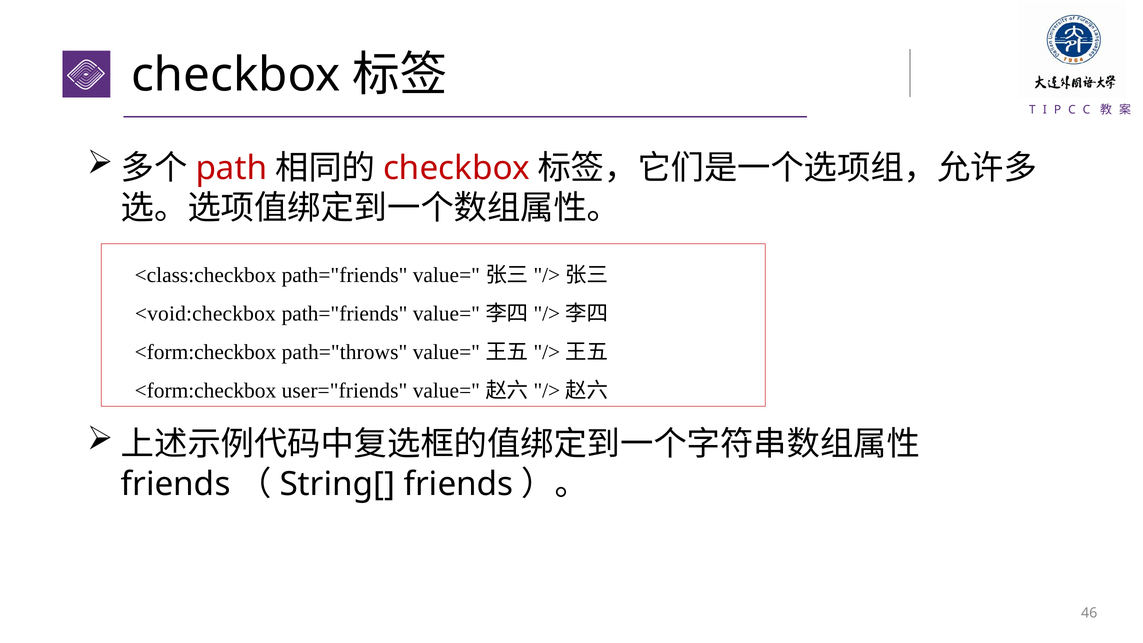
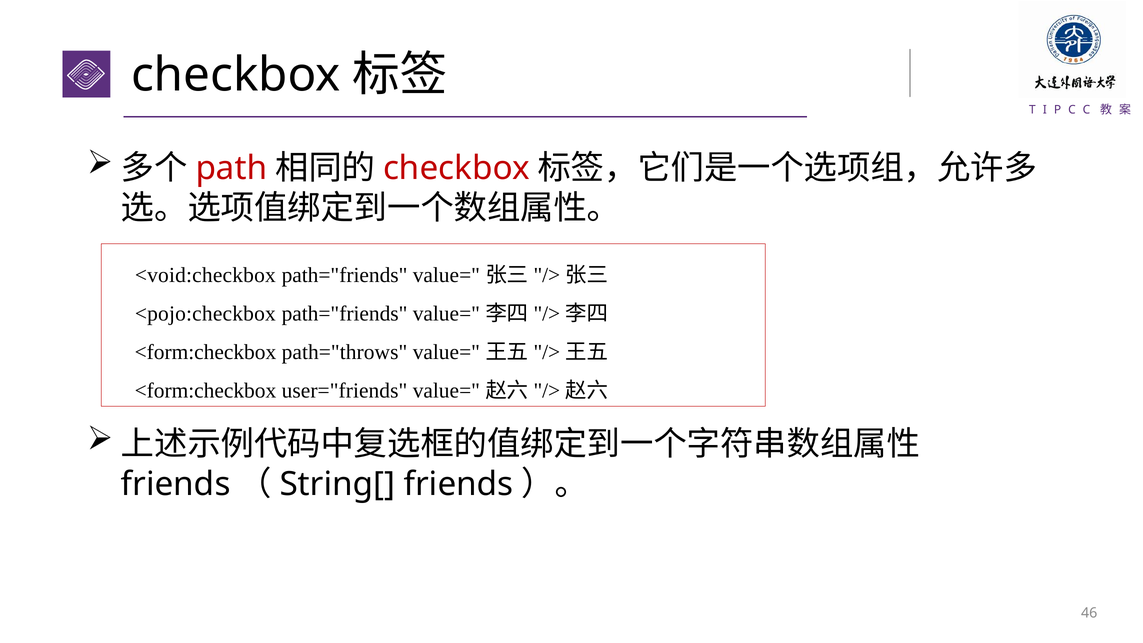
<class:checkbox: <class:checkbox -> <void:checkbox
<void:checkbox: <void:checkbox -> <pojo:checkbox
